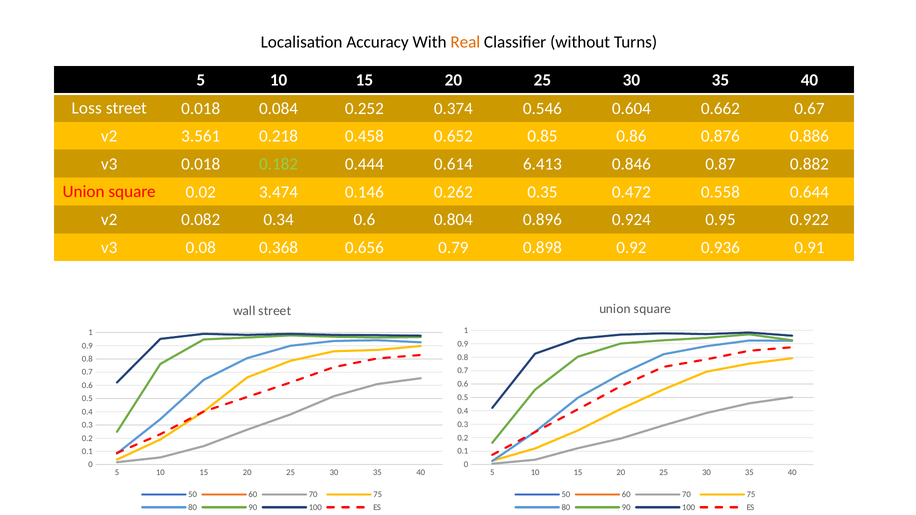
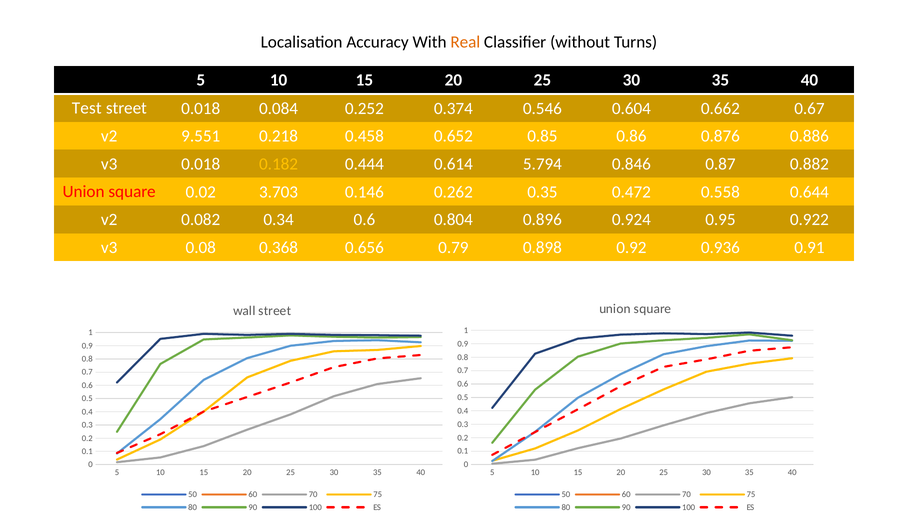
Loss: Loss -> Test
3.561: 3.561 -> 9.551
0.182 colour: light green -> yellow
6.413: 6.413 -> 5.794
3.474: 3.474 -> 3.703
